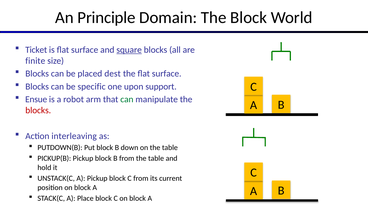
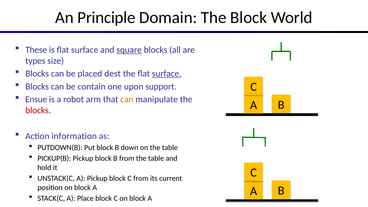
Ticket: Ticket -> These
finite: finite -> types
surface at (167, 74) underline: none -> present
specific: specific -> contain
can at (127, 99) colour: green -> orange
interleaving: interleaving -> information
